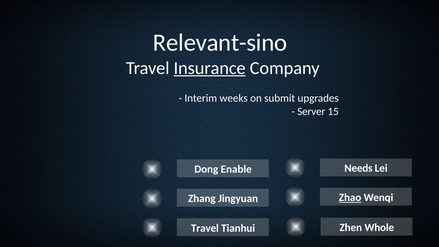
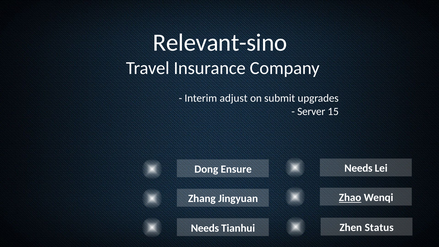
Insurance underline: present -> none
weeks: weeks -> adjust
Enable: Enable -> Ensure
Whole: Whole -> Status
Travel at (205, 228): Travel -> Needs
